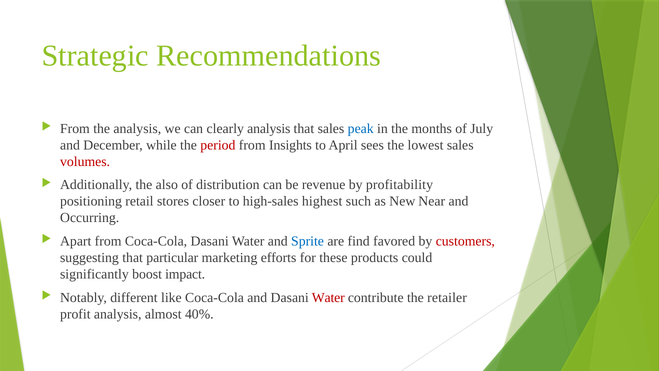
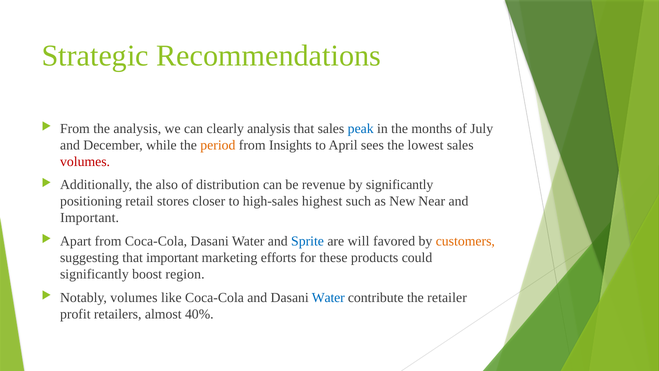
period colour: red -> orange
by profitability: profitability -> significantly
Occurring at (90, 218): Occurring -> Important
find: find -> will
customers colour: red -> orange
that particular: particular -> important
impact: impact -> region
Notably different: different -> volumes
Water at (328, 297) colour: red -> blue
profit analysis: analysis -> retailers
